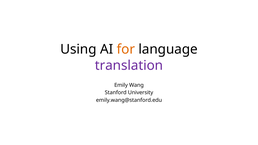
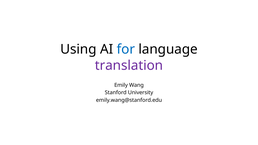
for colour: orange -> blue
